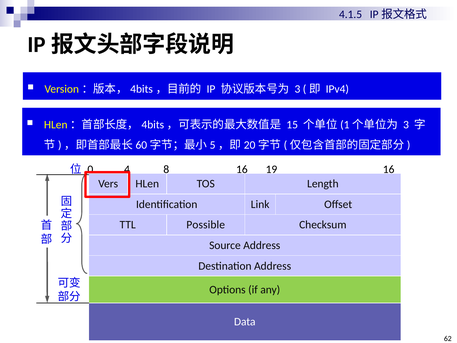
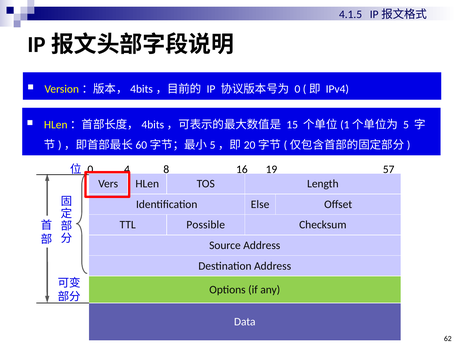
3 at (297, 89): 3 -> 0
3 at (406, 125): 3 -> 5
19 16: 16 -> 57
Link: Link -> Else
